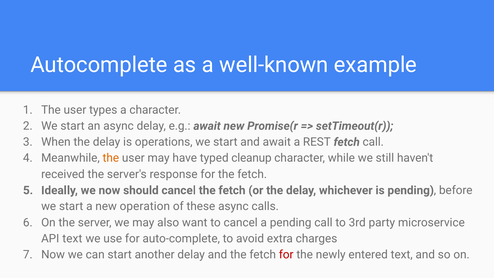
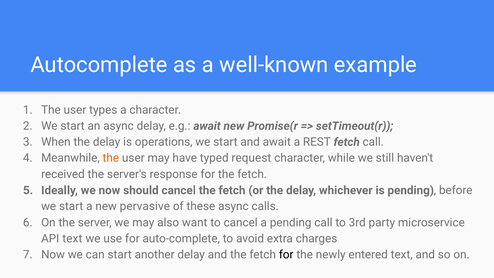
cleanup: cleanup -> request
operation: operation -> pervasive
for at (286, 255) colour: red -> black
